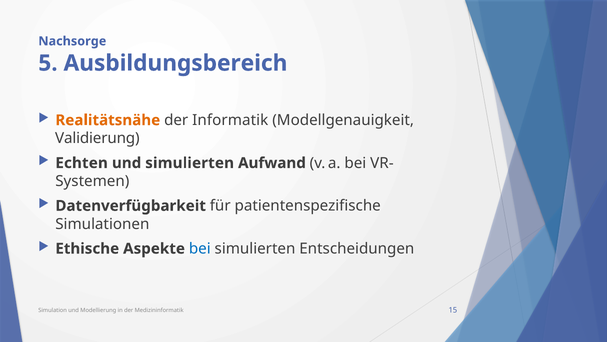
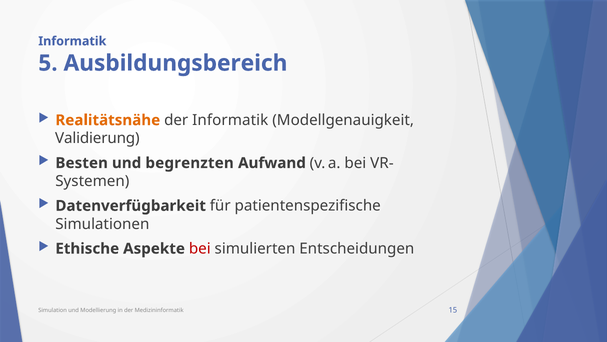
Nachsorge at (72, 41): Nachsorge -> Informatik
Echten: Echten -> Besten
und simulierten: simulierten -> begrenzten
bei at (200, 248) colour: blue -> red
